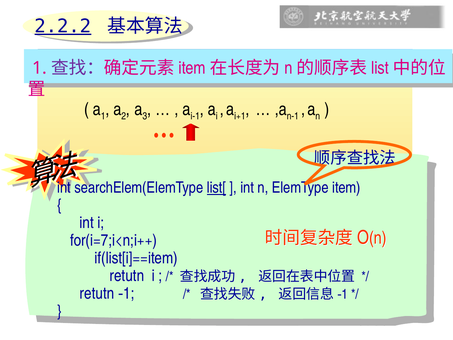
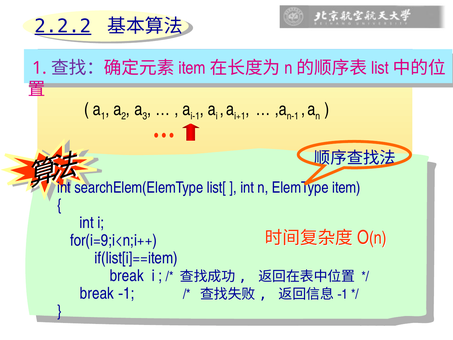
list[ underline: present -> none
for(i=7;i<n;i++: for(i=7;i<n;i++ -> for(i=9;i<n;i++
retutn at (127, 276): retutn -> break
retutn at (97, 293): retutn -> break
